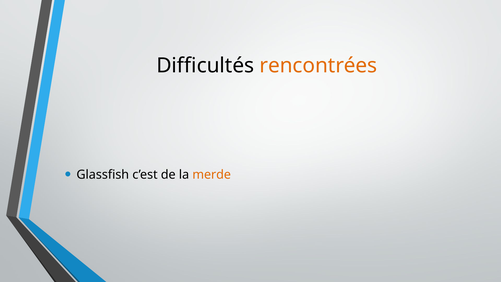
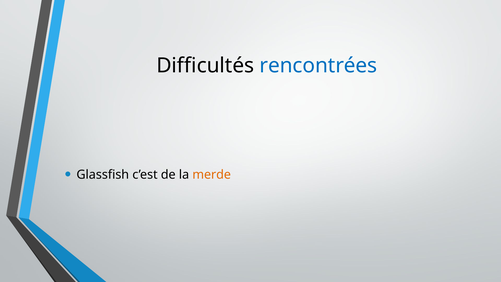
rencontrées colour: orange -> blue
